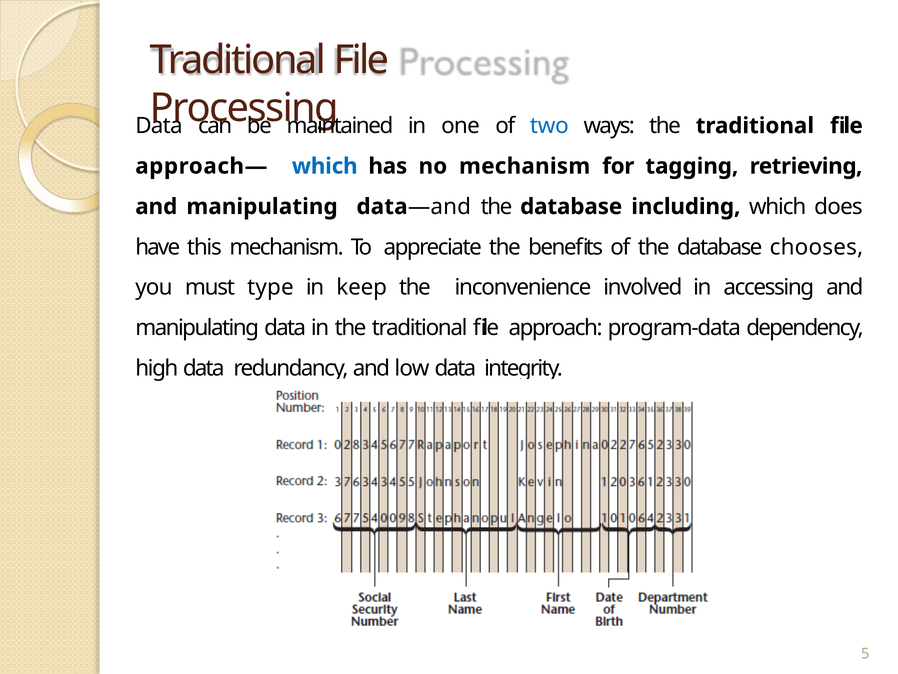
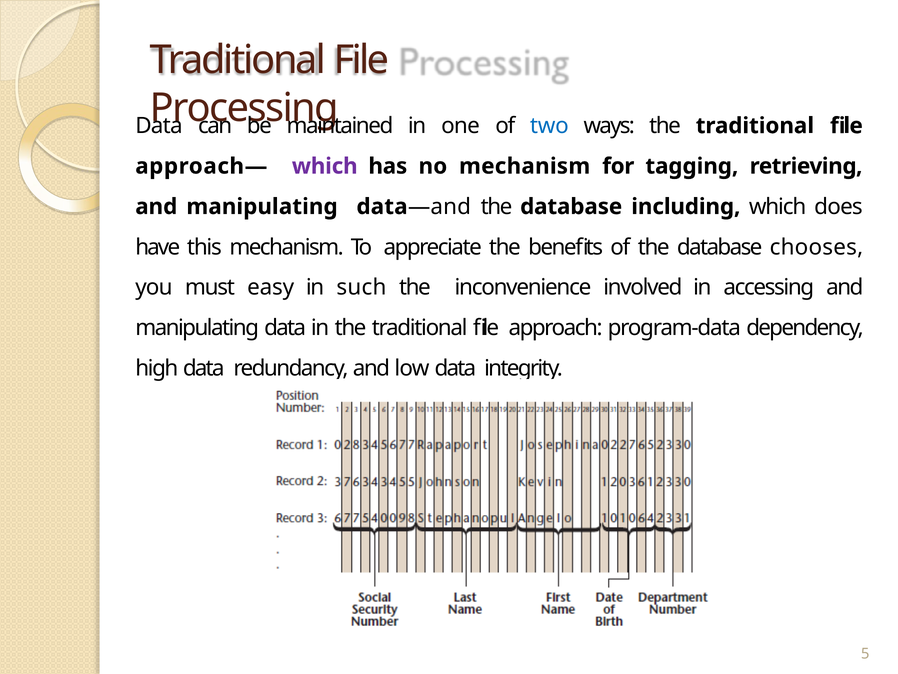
which at (325, 166) colour: blue -> purple
type: type -> easy
keep: keep -> such
